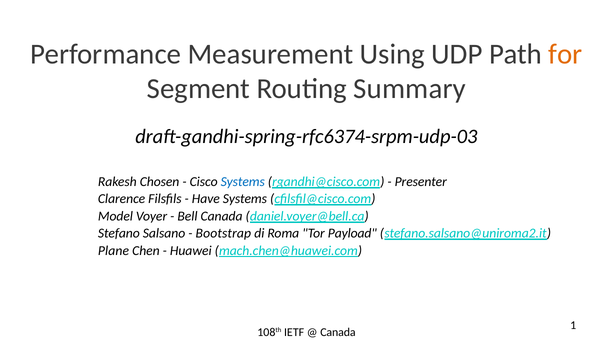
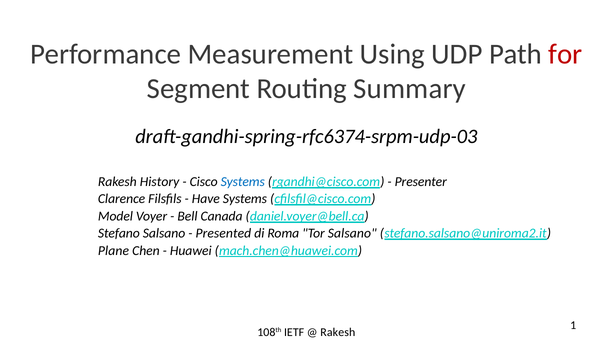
for colour: orange -> red
Chosen: Chosen -> History
Bootstrap: Bootstrap -> Presented
Tor Payload: Payload -> Salsano
Canada at (338, 332): Canada -> Rakesh
